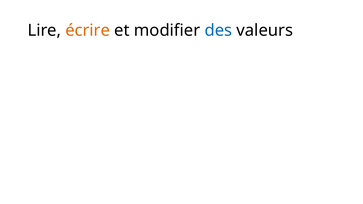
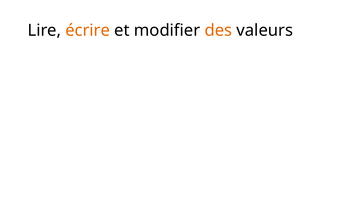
des colour: blue -> orange
